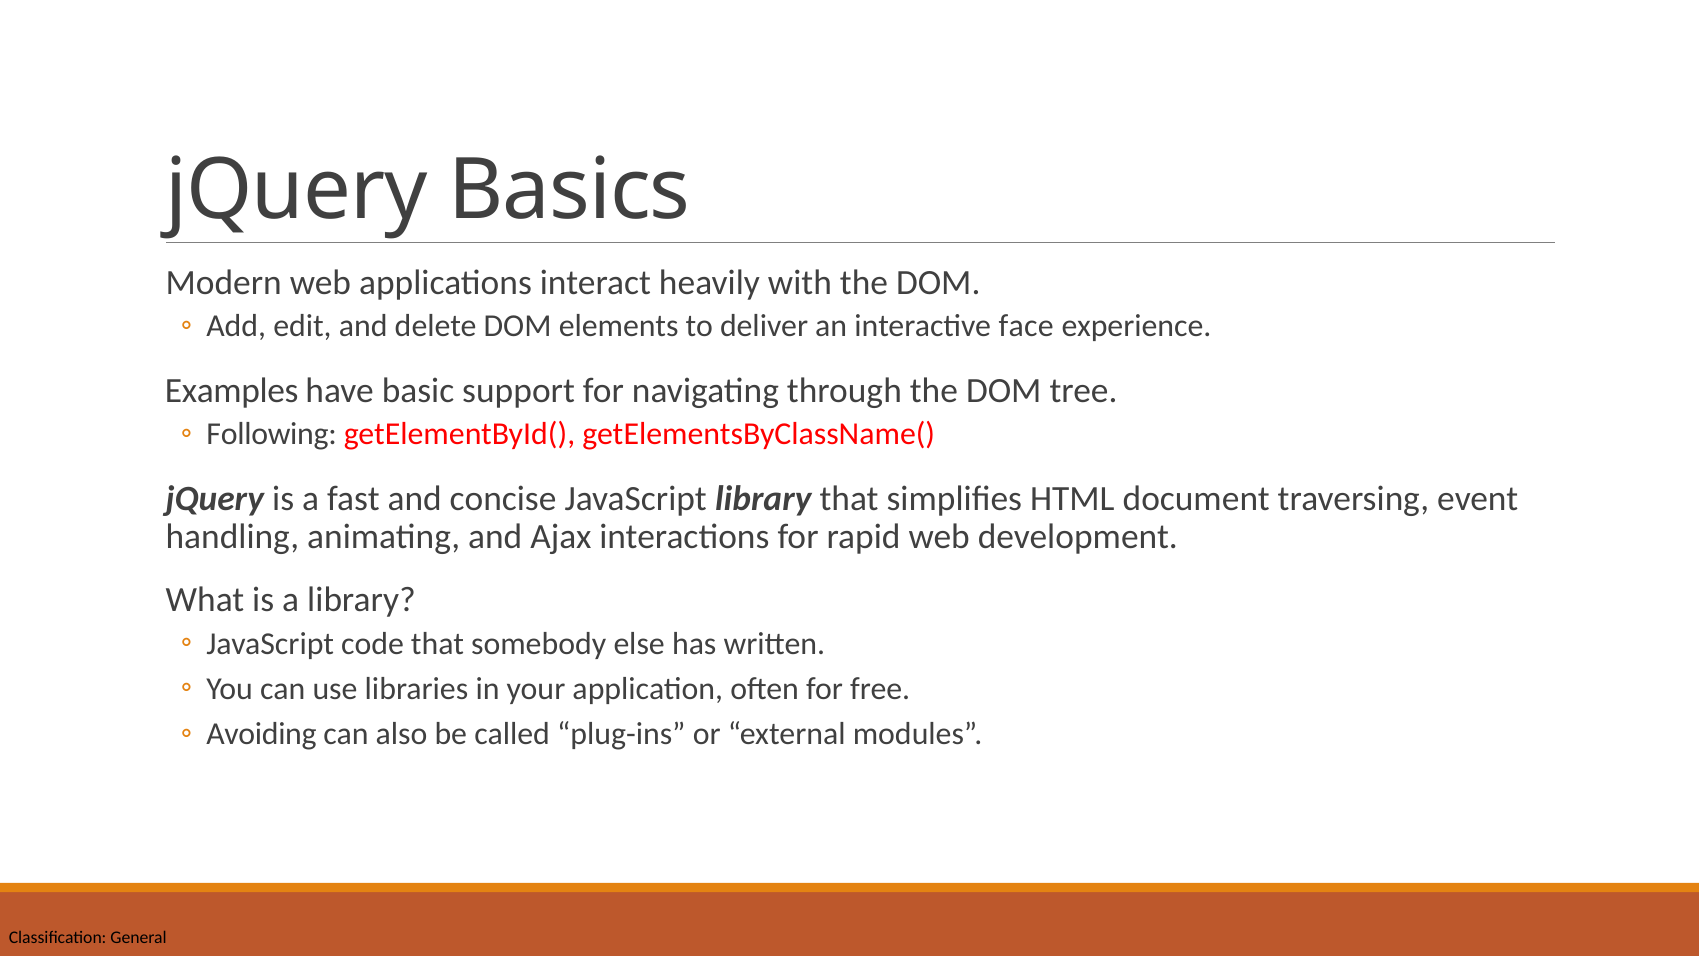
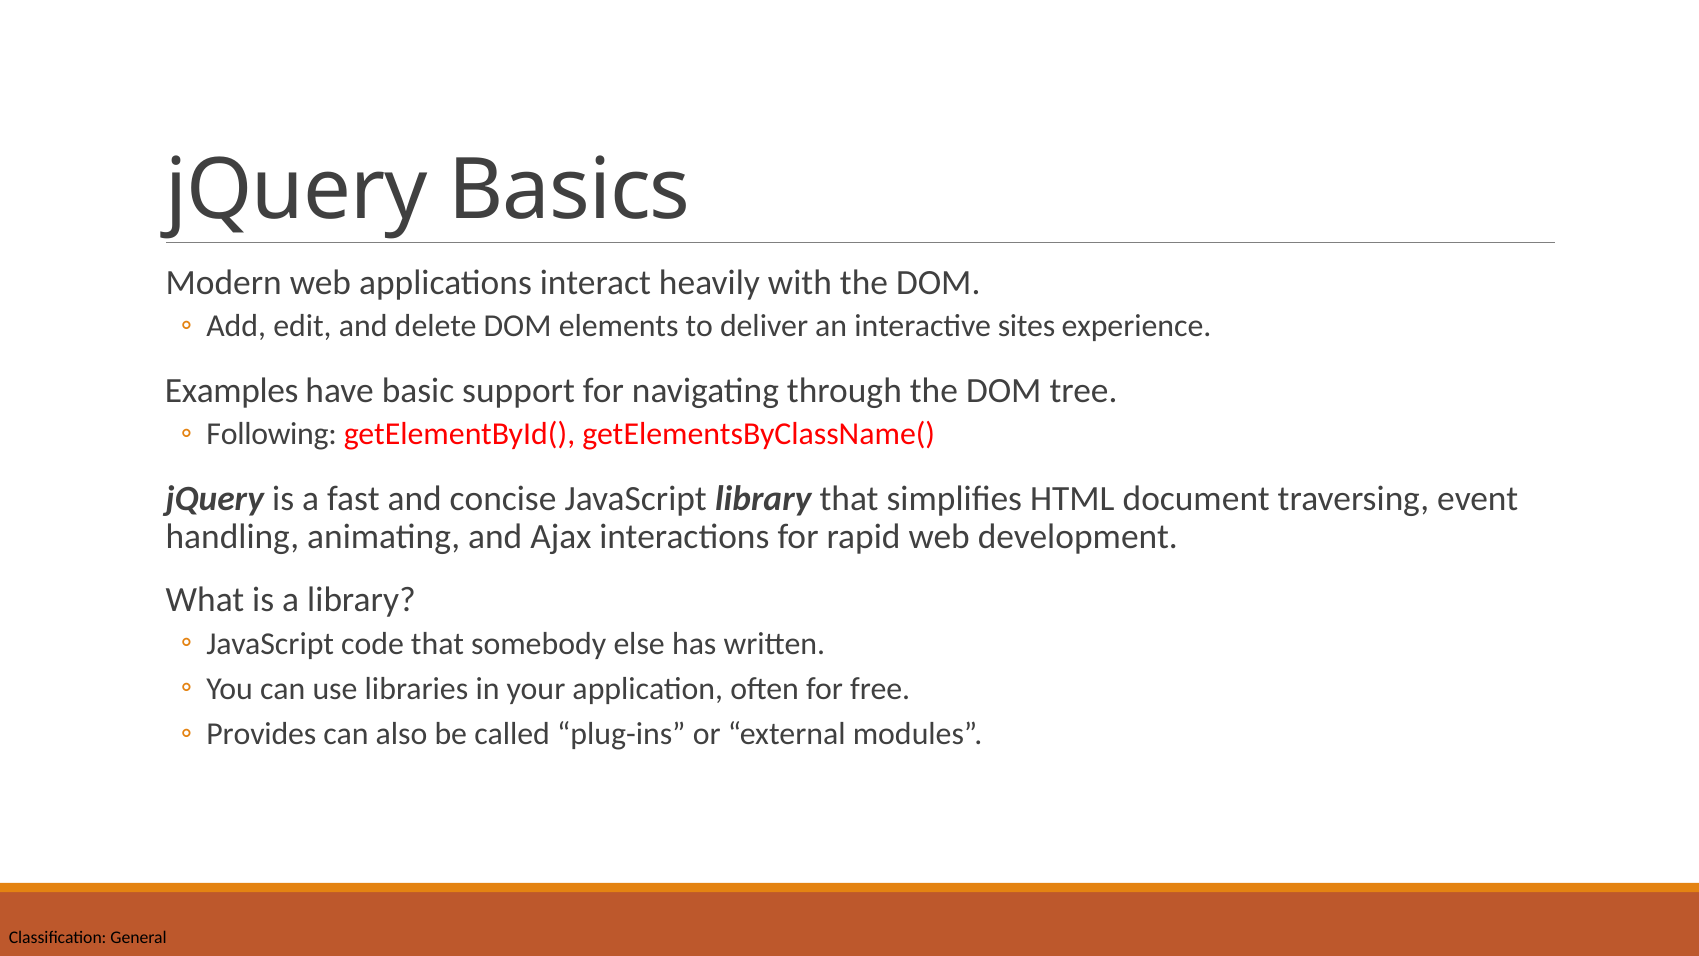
face: face -> sites
Avoiding: Avoiding -> Provides
